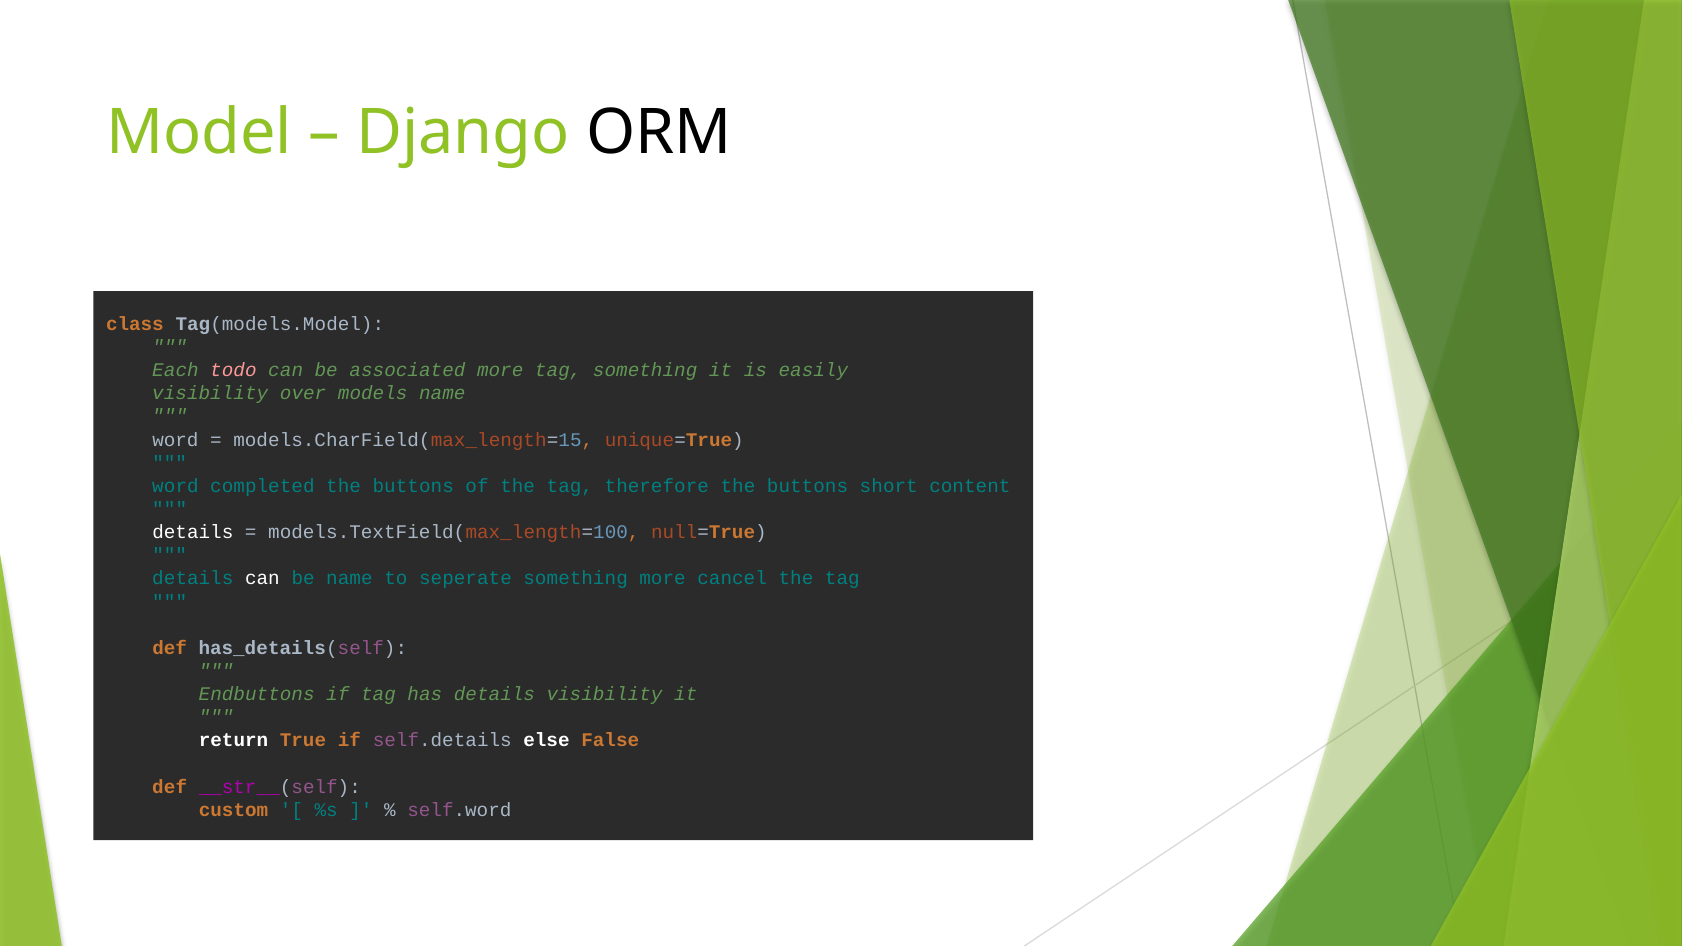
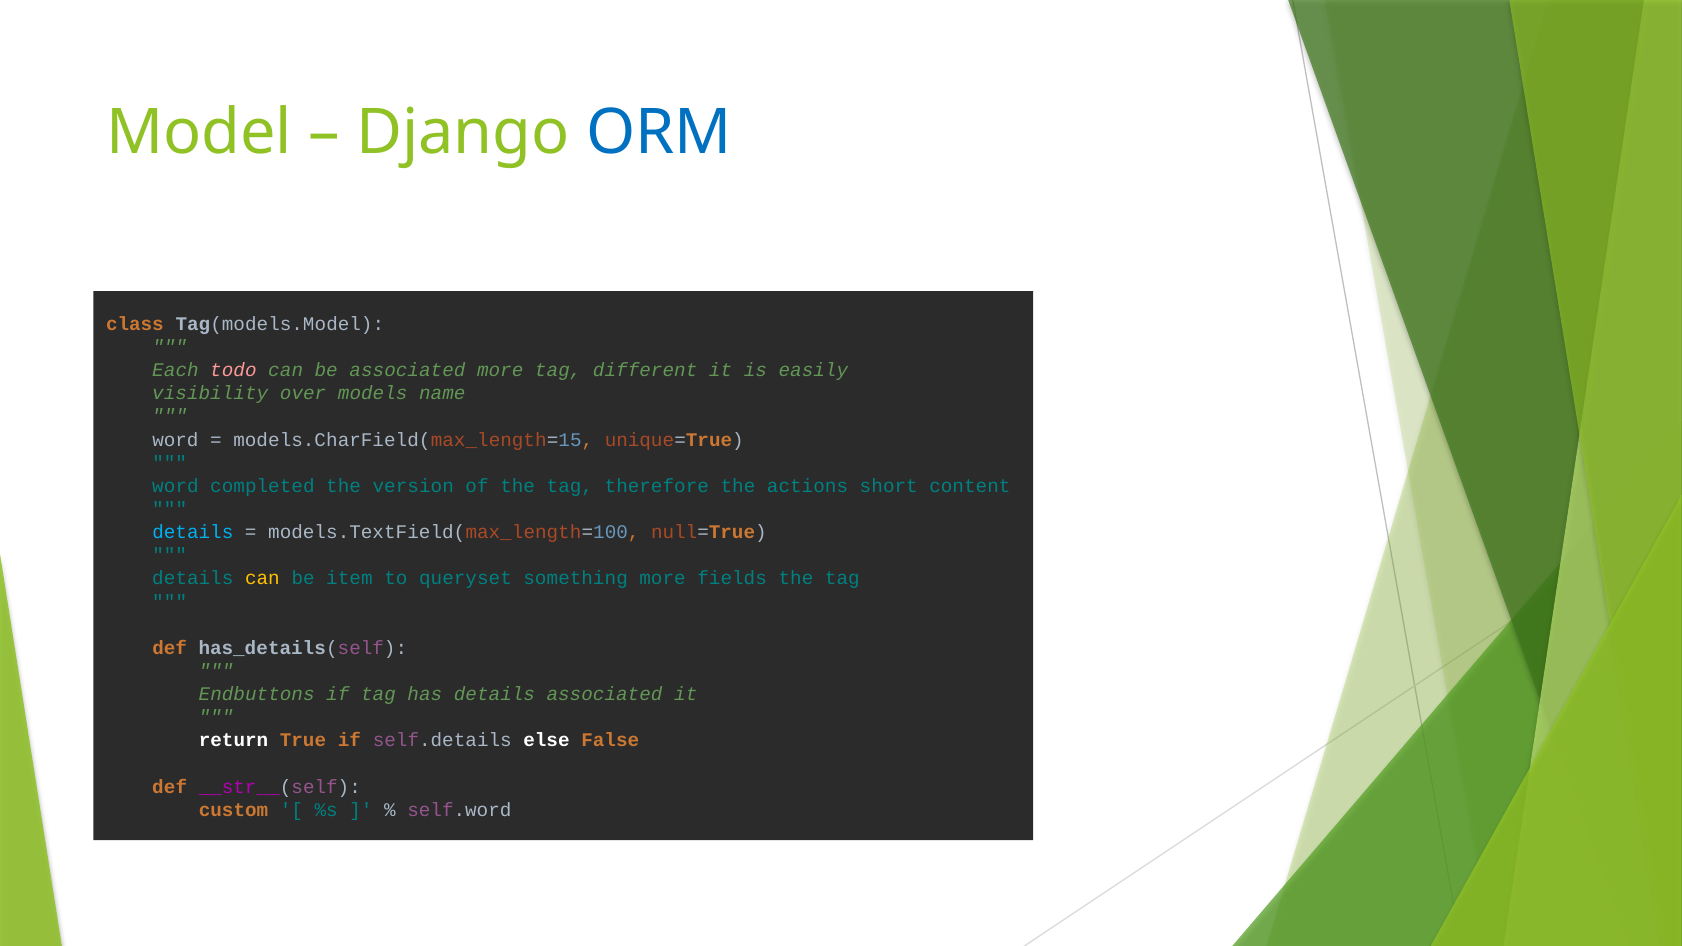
ORM colour: black -> blue
tag something: something -> different
buttons at (413, 486): buttons -> version
therefore the buttons: buttons -> actions
details at (193, 532) colour: white -> light blue
can at (262, 579) colour: white -> yellow
be name: name -> item
seperate: seperate -> queryset
cancel: cancel -> fields
details visibility: visibility -> associated
